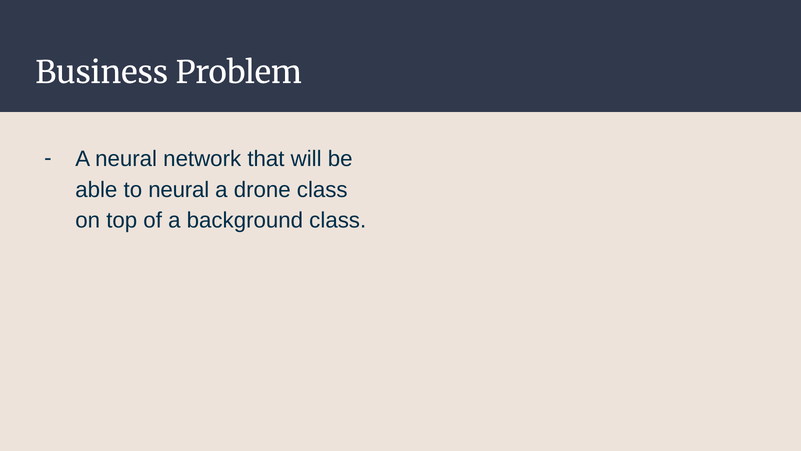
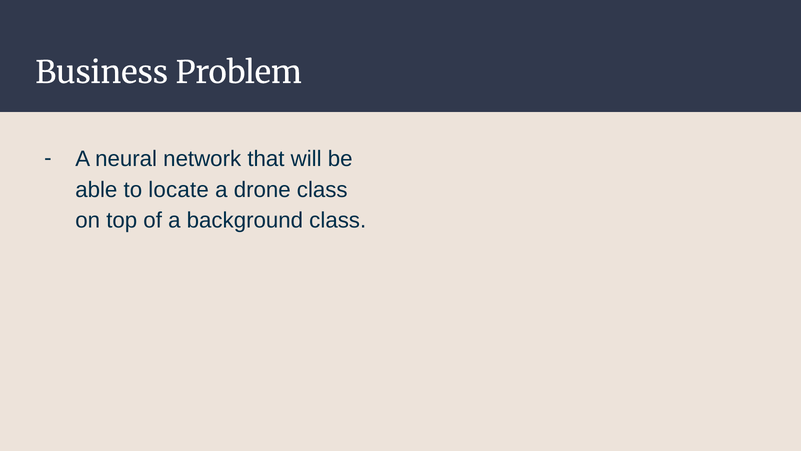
to neural: neural -> locate
